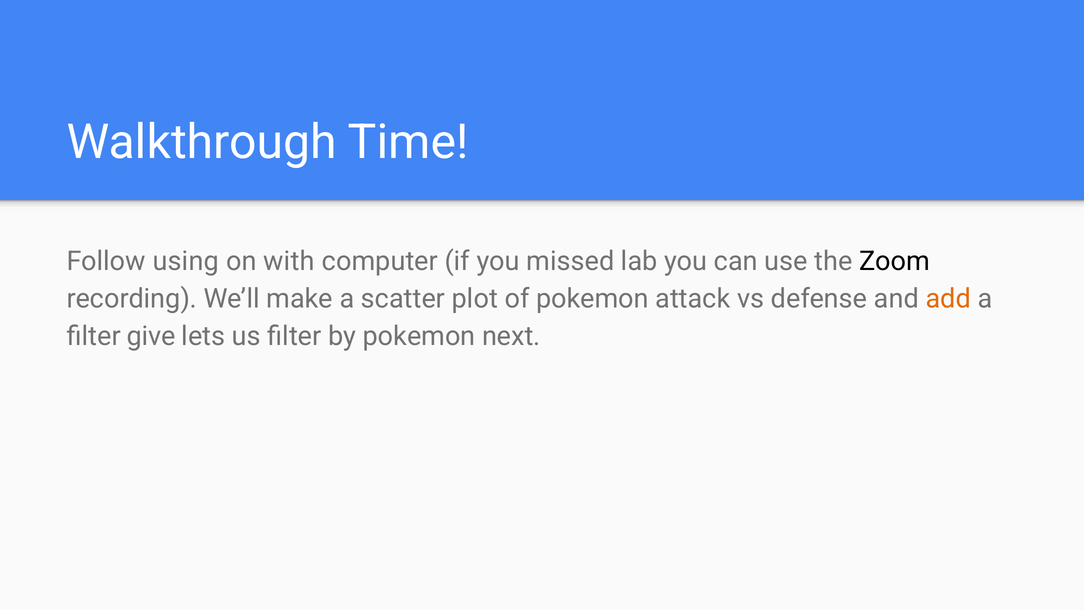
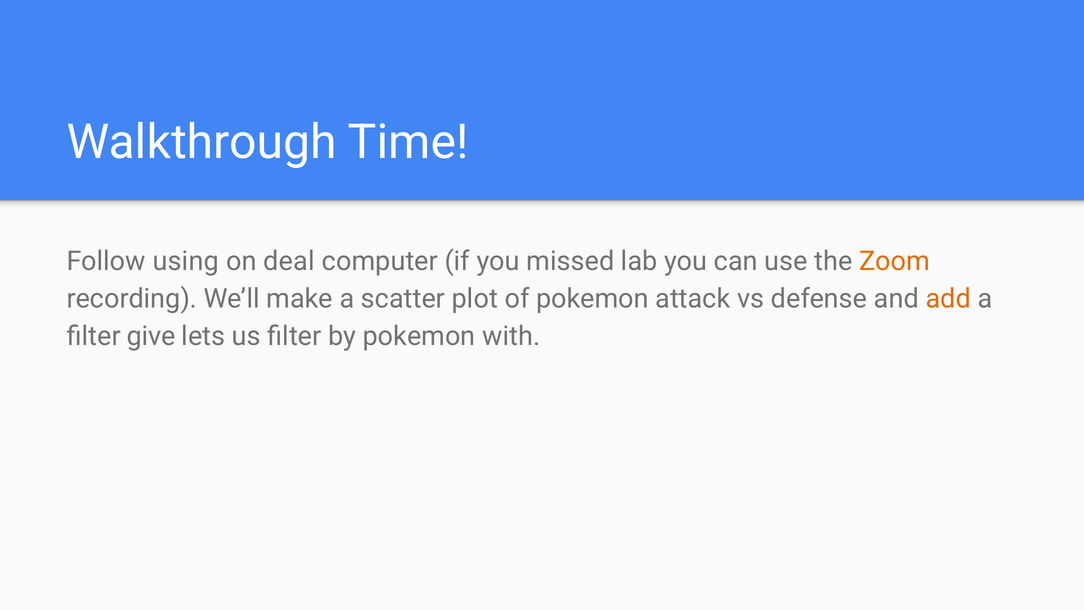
with: with -> deal
Zoom colour: black -> orange
next: next -> with
